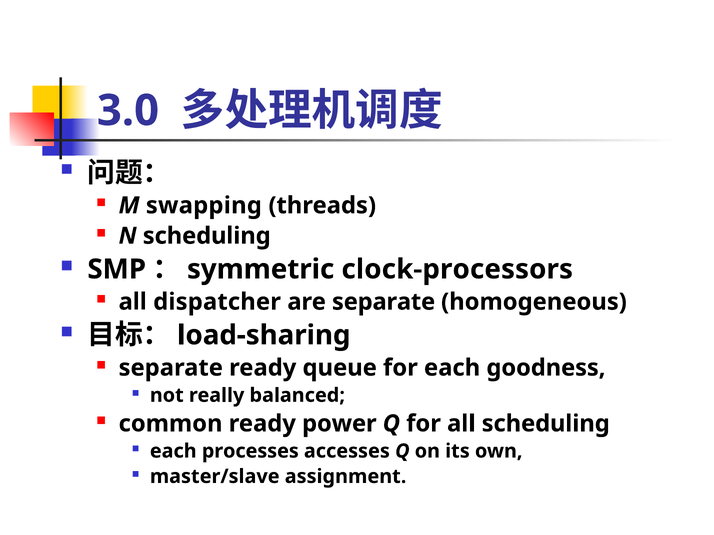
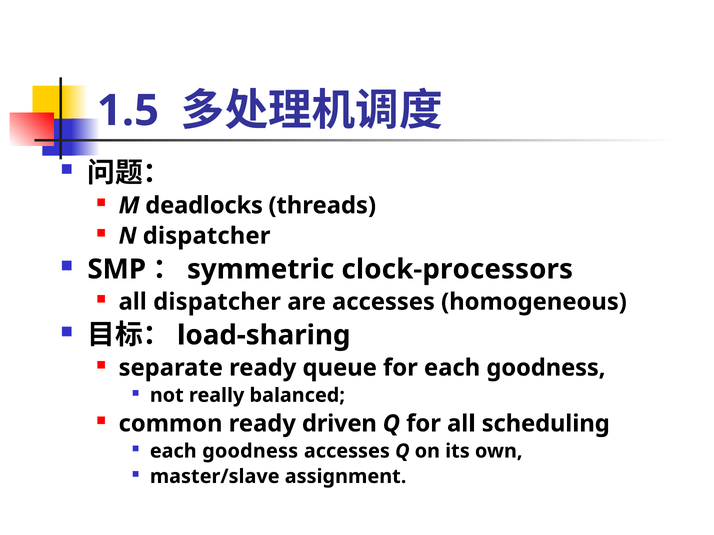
3.0: 3.0 -> 1.5
swapping: swapping -> deadlocks
N scheduling: scheduling -> dispatcher
are separate: separate -> accesses
power: power -> driven
processes at (250, 451): processes -> goodness
